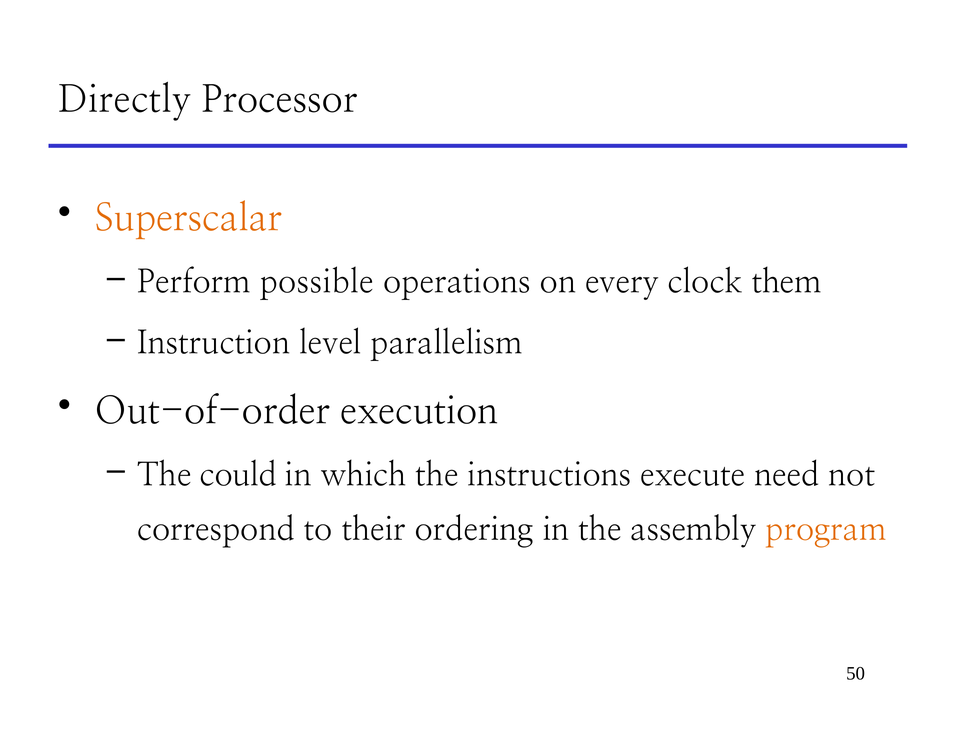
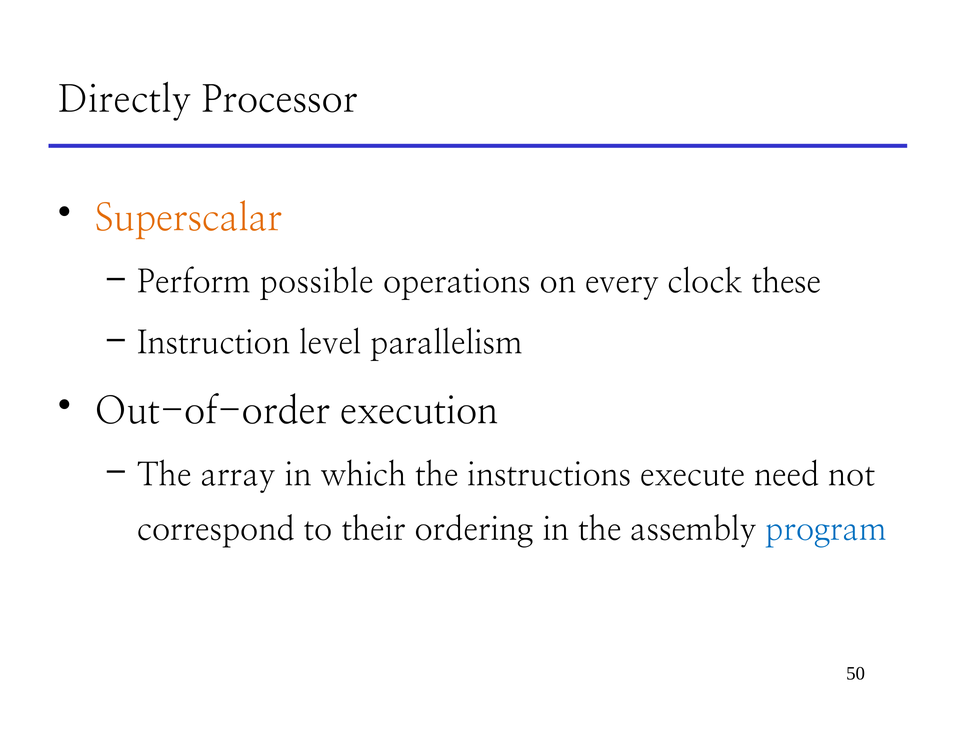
them: them -> these
could: could -> array
program colour: orange -> blue
